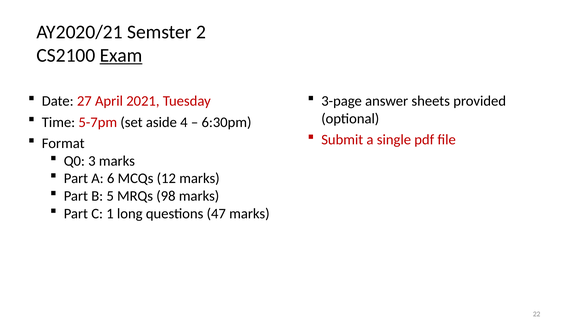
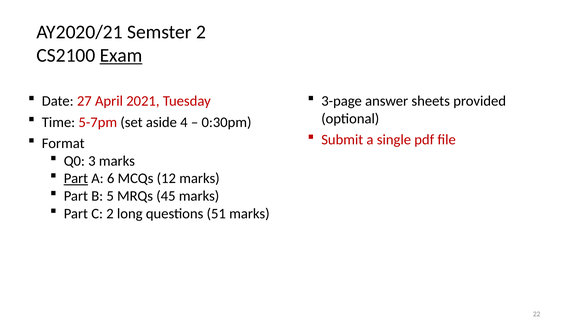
6:30pm: 6:30pm -> 0:30pm
Part at (76, 179) underline: none -> present
98: 98 -> 45
C 1: 1 -> 2
47: 47 -> 51
